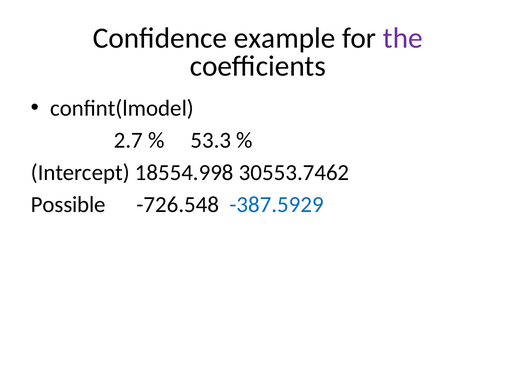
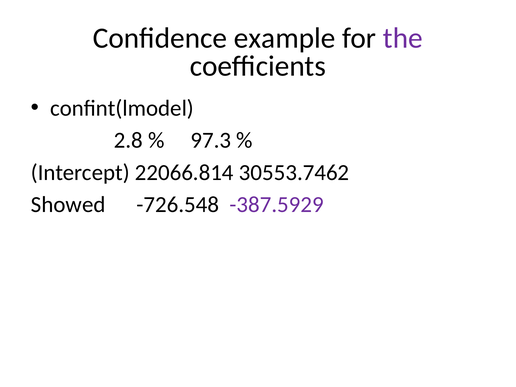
2.7: 2.7 -> 2.8
53.3: 53.3 -> 97.3
18554.998: 18554.998 -> 22066.814
Possible: Possible -> Showed
-387.5929 colour: blue -> purple
